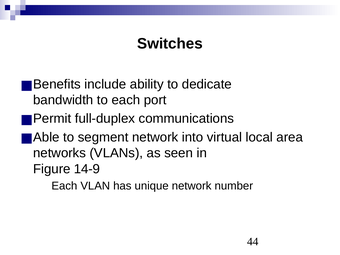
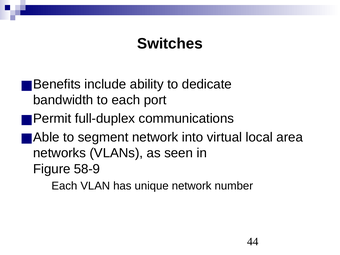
14-9: 14-9 -> 58-9
